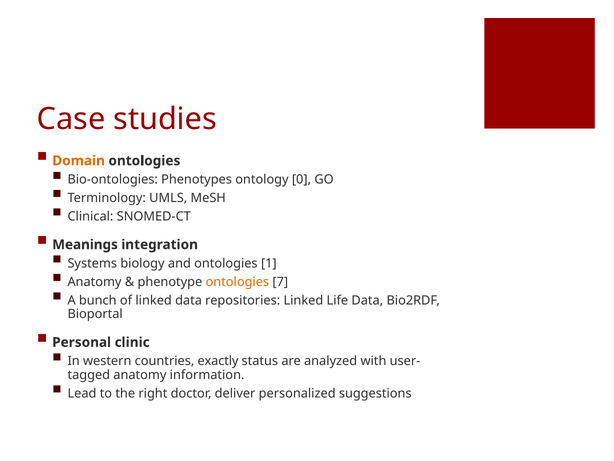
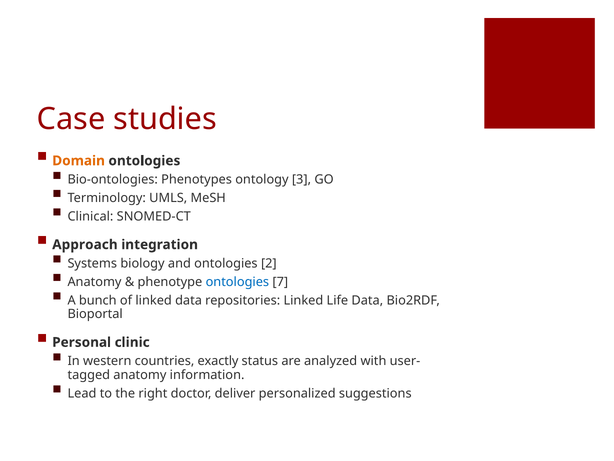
0: 0 -> 3
Meanings: Meanings -> Approach
1: 1 -> 2
ontologies at (237, 282) colour: orange -> blue
